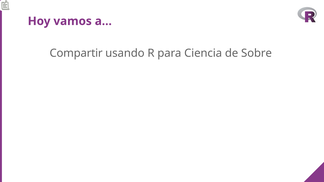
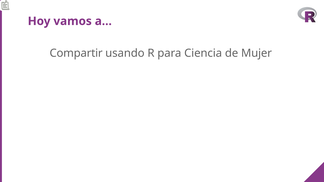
Sobre: Sobre -> Mujer
